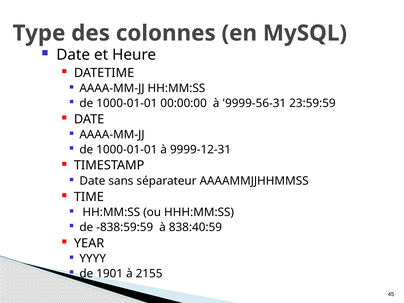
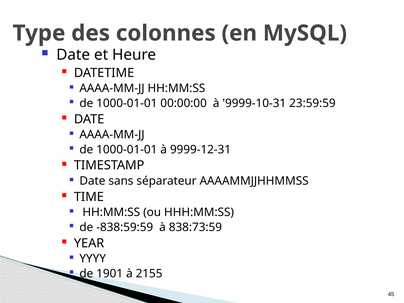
9999-56-31: 9999-56-31 -> 9999-10-31
838:40:59: 838:40:59 -> 838:73:59
